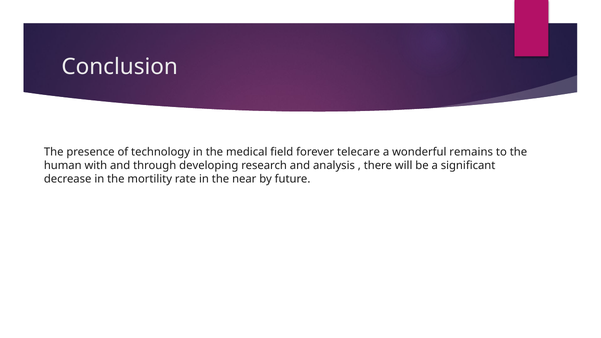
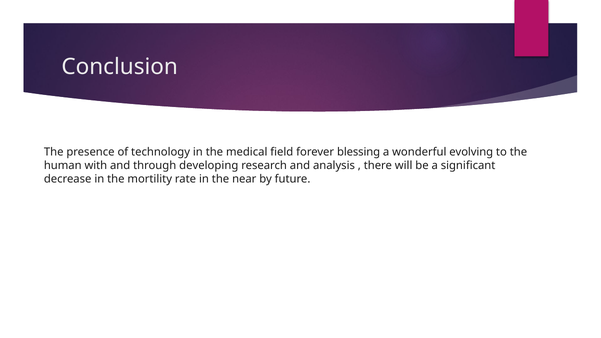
telecare: telecare -> blessing
remains: remains -> evolving
